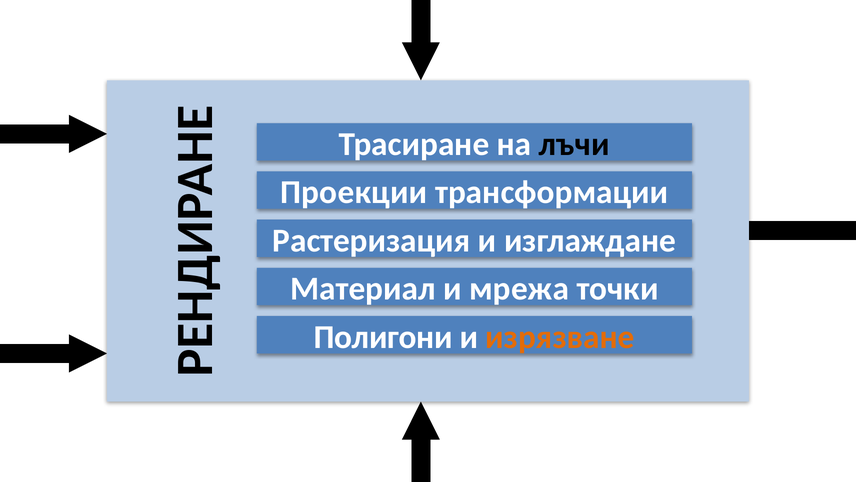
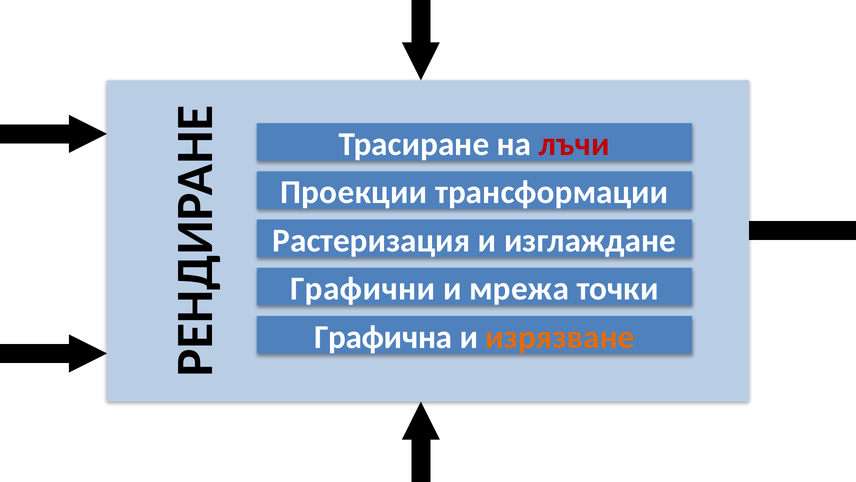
лъчи colour: black -> red
Материал: Материал -> Графични
Полигони: Полигони -> Графична
